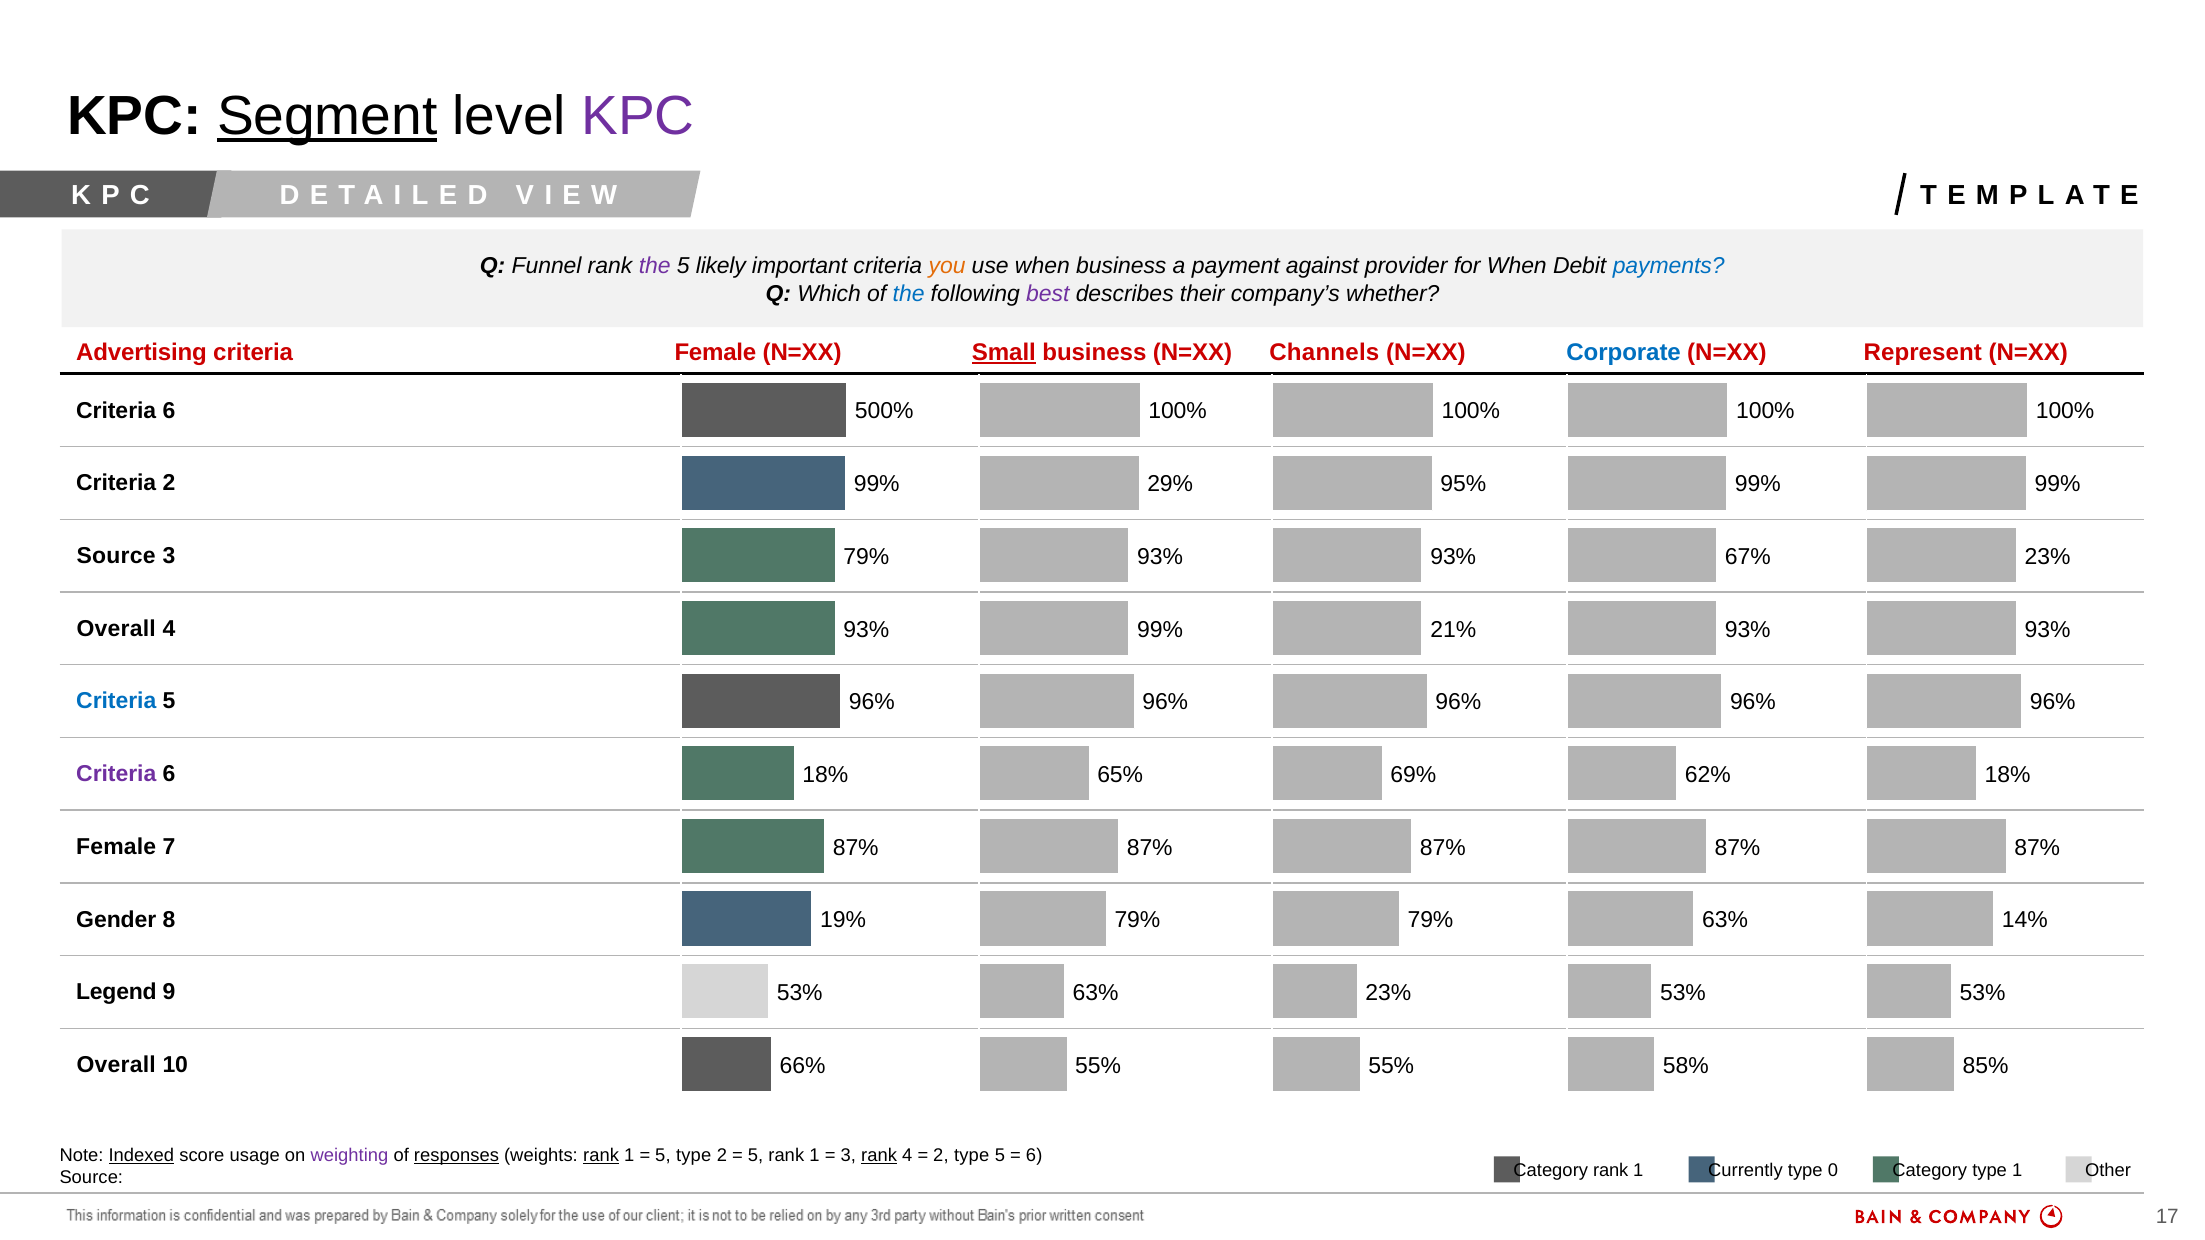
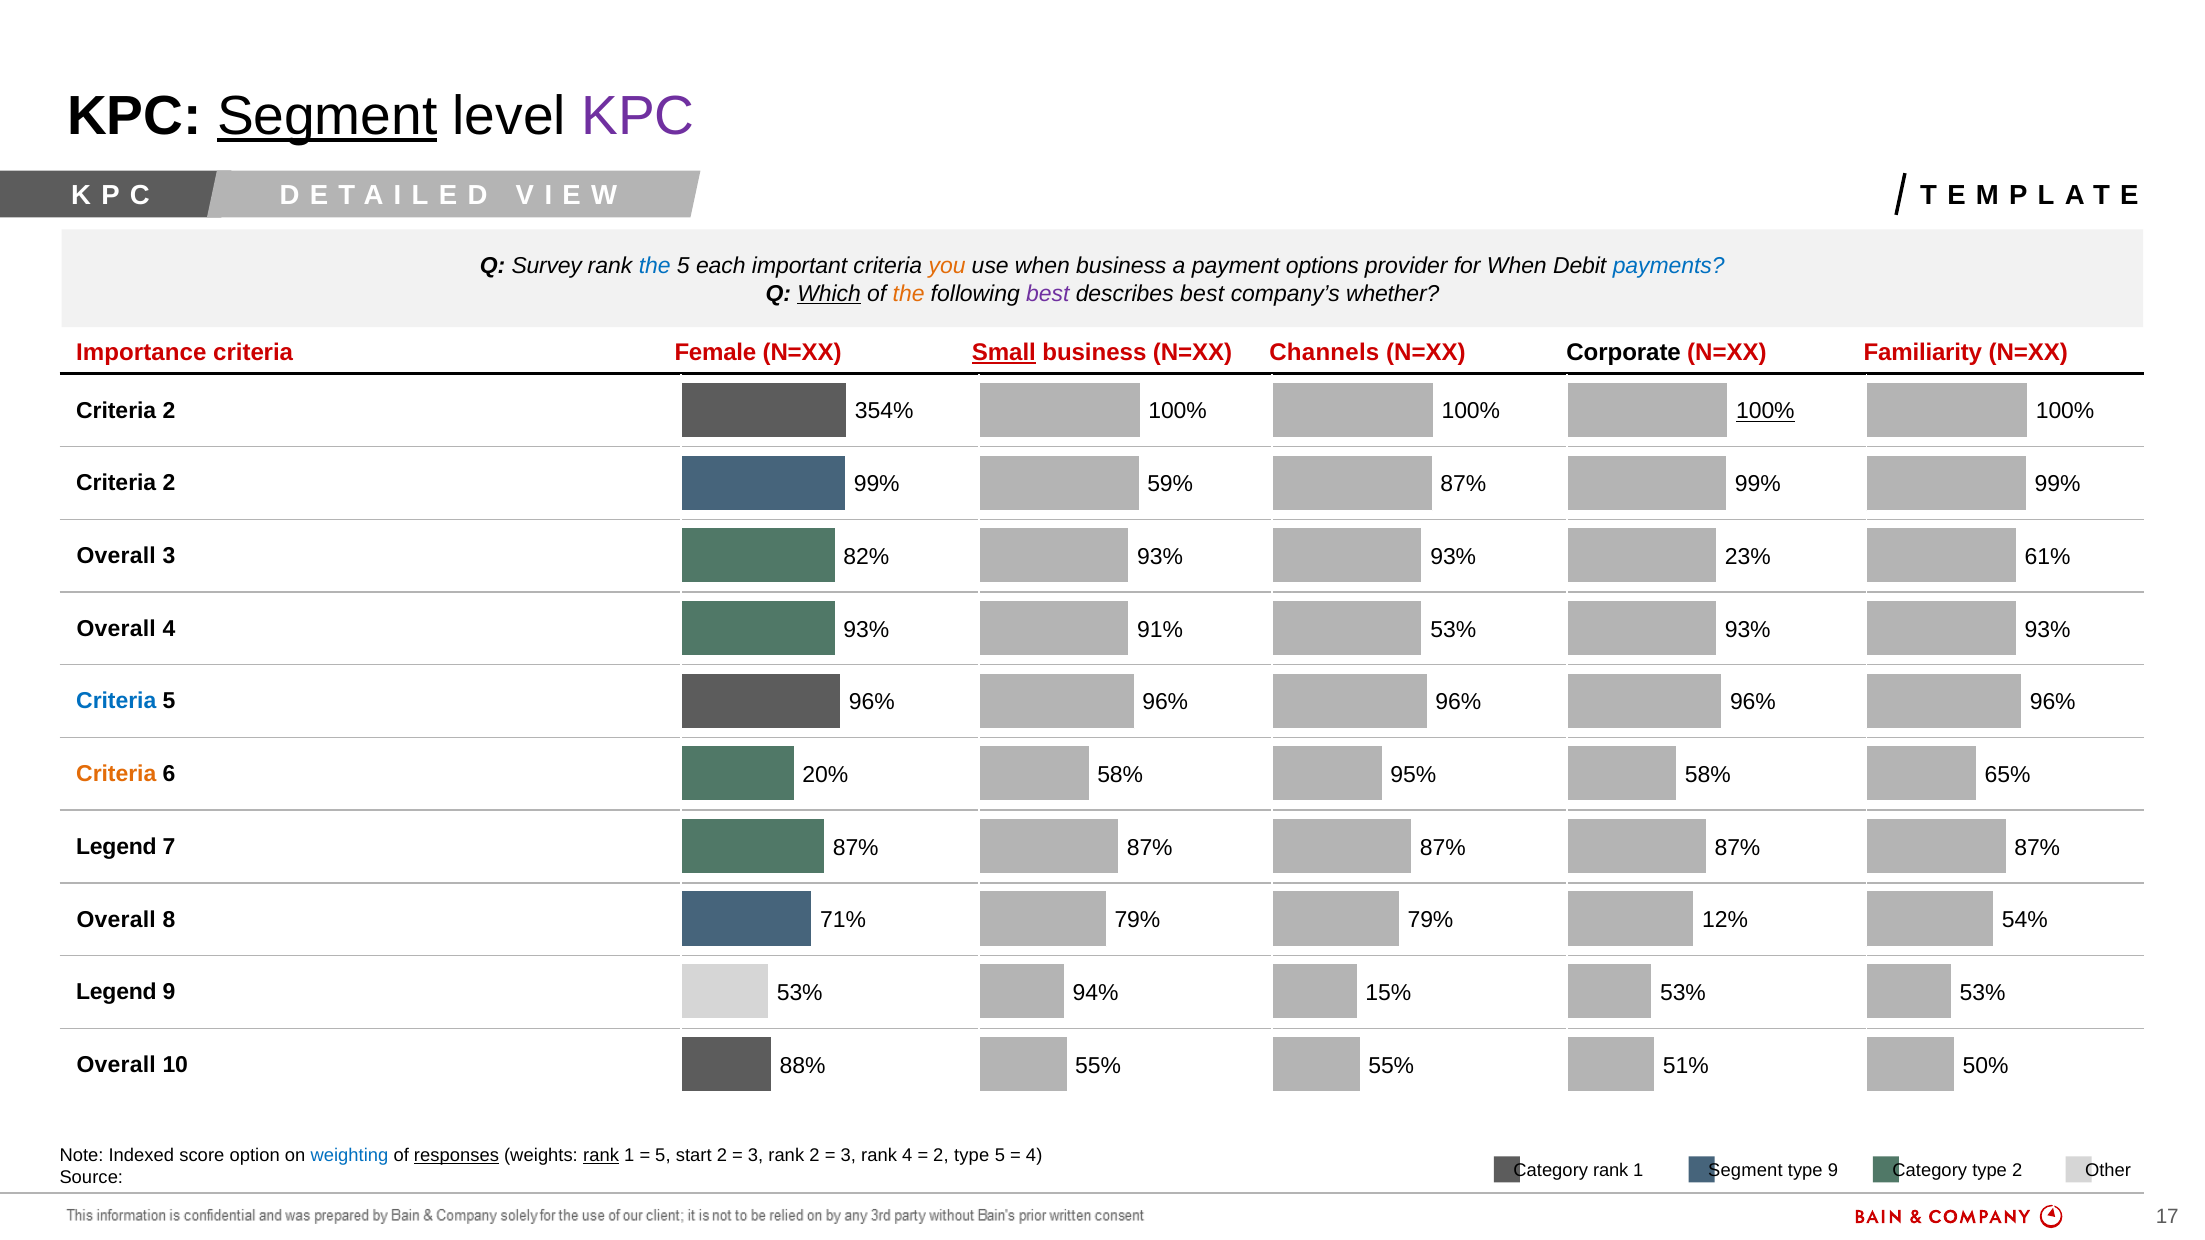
Q Funnel: Funnel -> Survey
the at (655, 266) colour: purple -> blue
likely: likely -> each
against: against -> options
Which underline: none -> present
the at (909, 294) colour: blue -> orange
describes their: their -> best
Advertising: Advertising -> Importance
Corporate colour: blue -> black
Represent: Represent -> Familiarity
6 at (169, 411): 6 -> 2
500%: 500% -> 354%
100% at (1765, 412) underline: none -> present
29%: 29% -> 59%
95% at (1463, 484): 95% -> 87%
Source at (116, 556): Source -> Overall
79% at (866, 557): 79% -> 82%
67%: 67% -> 23%
23% at (2048, 557): 23% -> 61%
99% at (1160, 630): 99% -> 91%
21% at (1453, 630): 21% -> 53%
Criteria at (116, 774) colour: purple -> orange
18% at (825, 775): 18% -> 20%
65% at (1120, 775): 65% -> 58%
69%: 69% -> 95%
62% at (1708, 775): 62% -> 58%
18% at (2008, 775): 18% -> 65%
Female at (116, 847): Female -> Legend
Gender at (116, 920): Gender -> Overall
19%: 19% -> 71%
63% at (1725, 921): 63% -> 12%
14%: 14% -> 54%
63% at (1096, 993): 63% -> 94%
23% at (1388, 993): 23% -> 15%
66%: 66% -> 88%
58%: 58% -> 51%
85%: 85% -> 50%
Indexed underline: present -> none
usage: usage -> option
weighting colour: purple -> blue
5 type: type -> start
5 at (756, 1156): 5 -> 3
1 at (815, 1156): 1 -> 2
rank at (879, 1156) underline: present -> none
6 at (1034, 1156): 6 -> 4
1 Currently: Currently -> Segment
type 0: 0 -> 9
type 1: 1 -> 2
